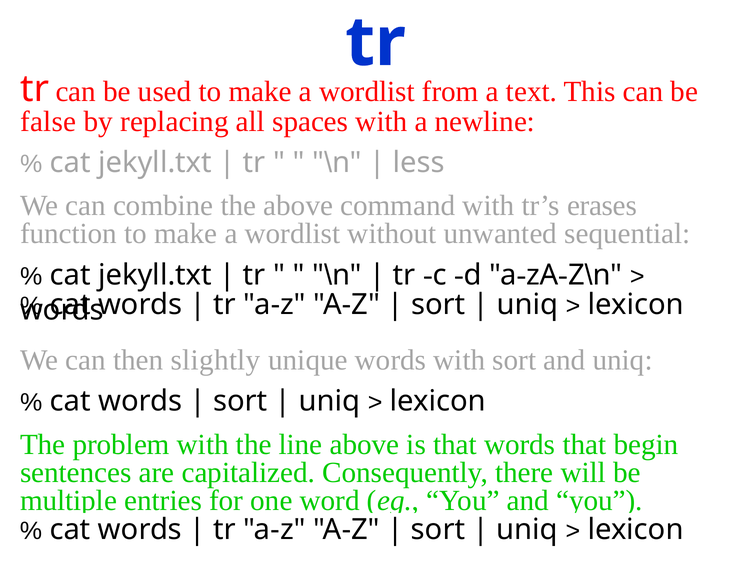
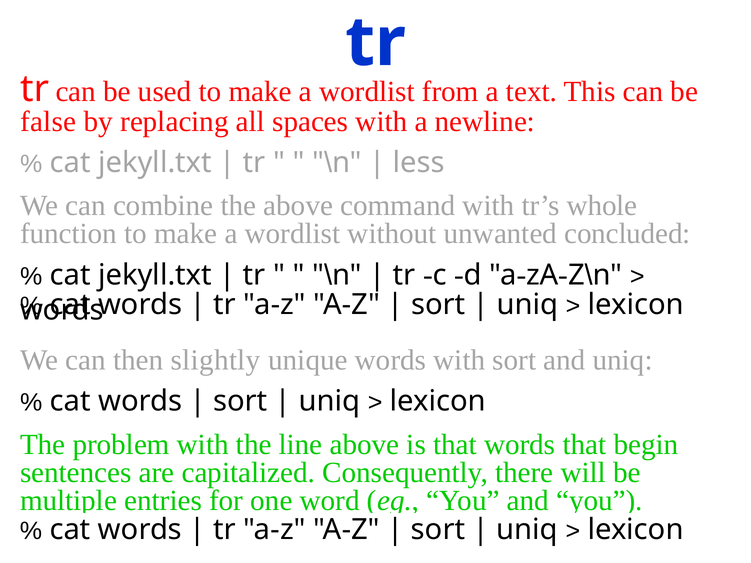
erases: erases -> whole
sequential: sequential -> concluded
